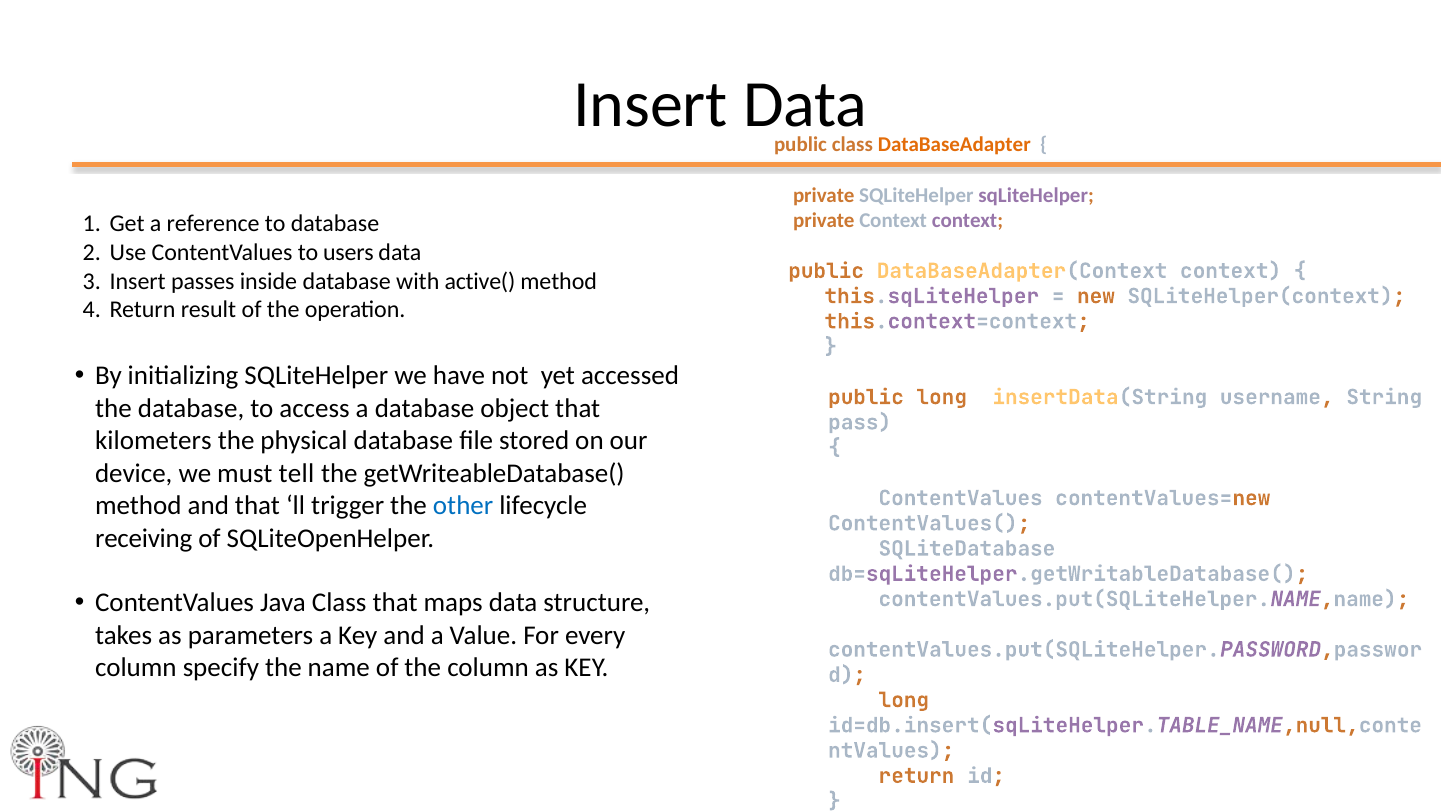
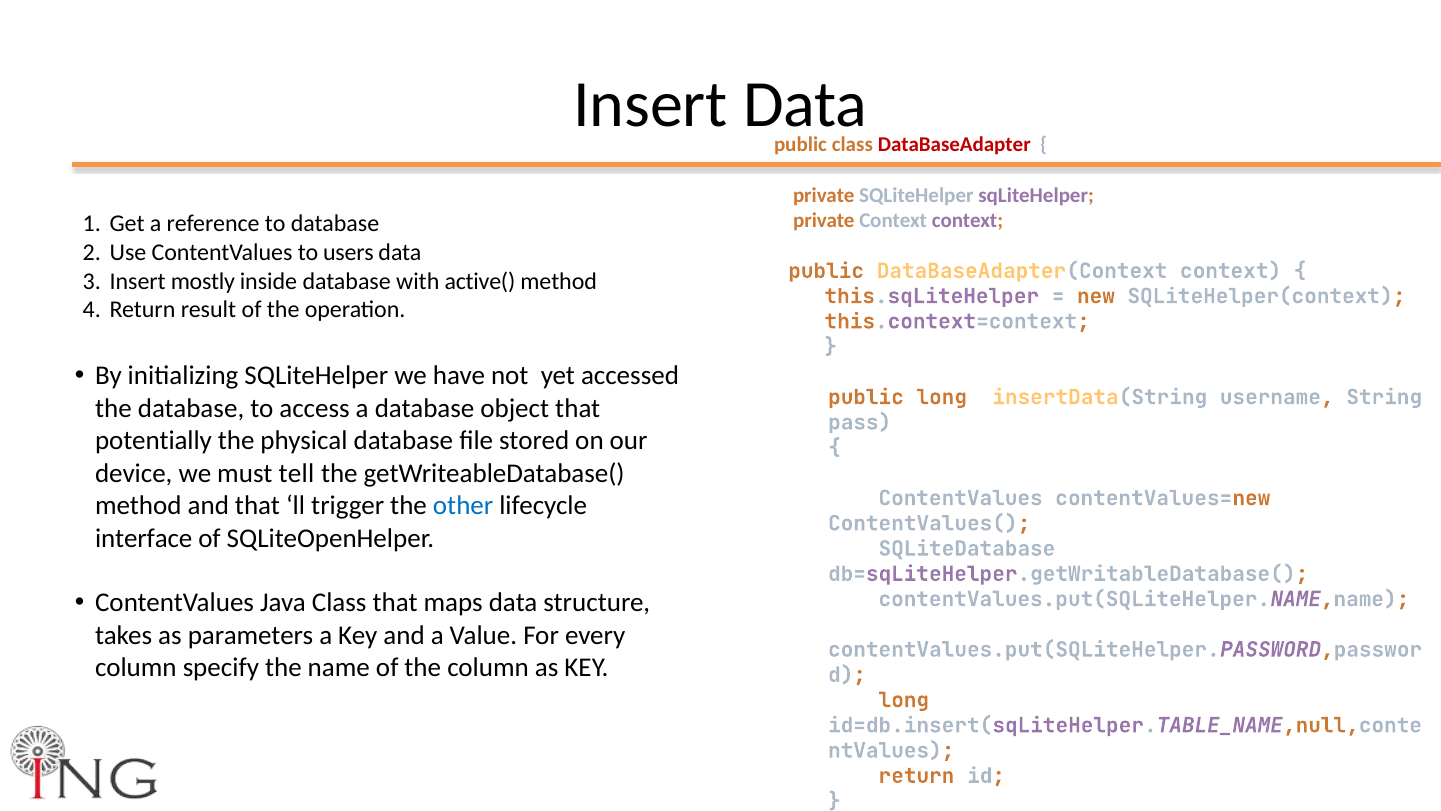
DataBaseAdapter colour: orange -> red
passes: passes -> mostly
kilometers: kilometers -> potentially
receiving: receiving -> interface
